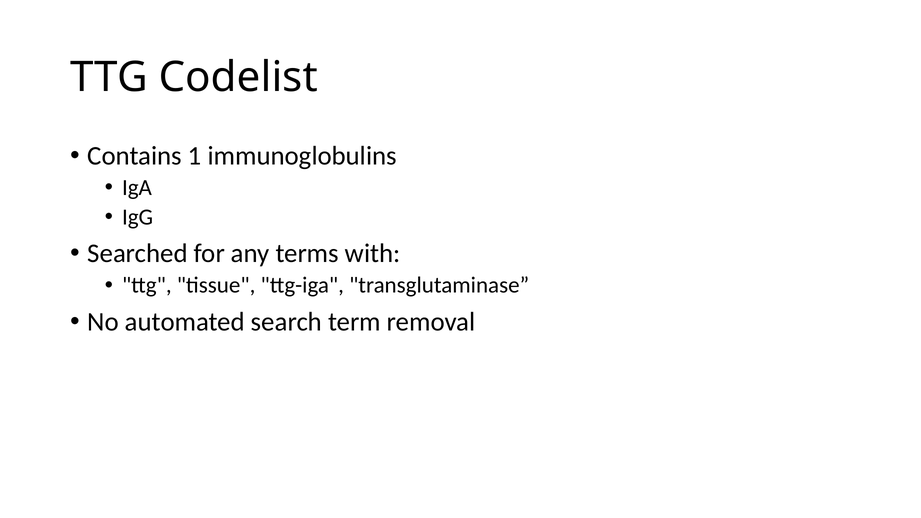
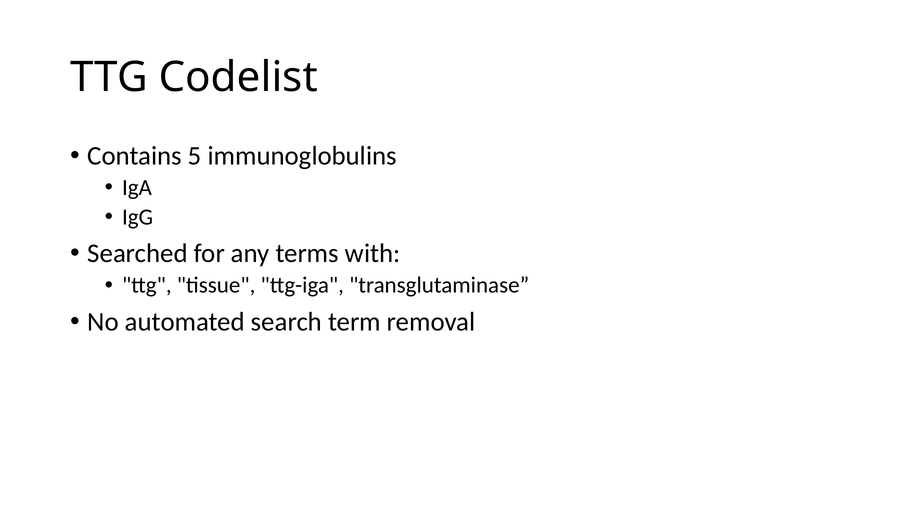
1: 1 -> 5
